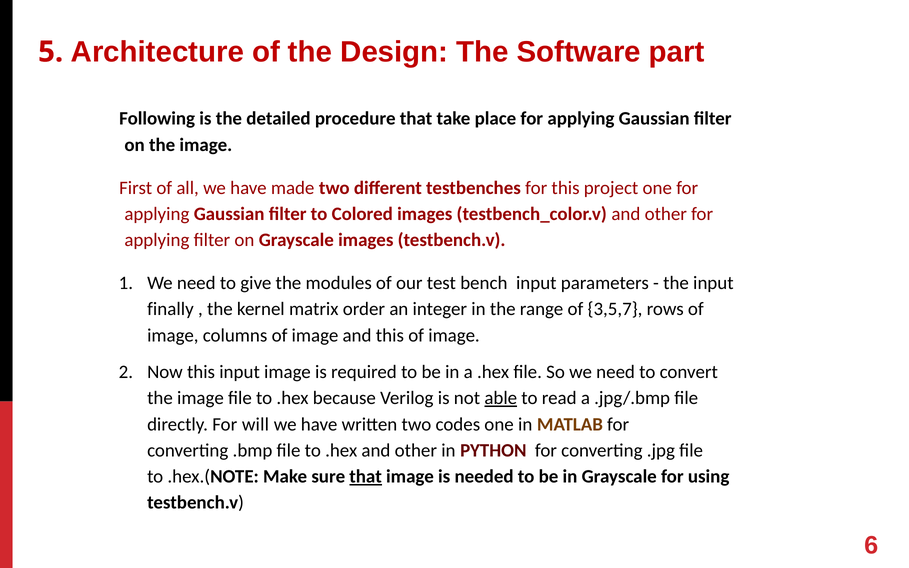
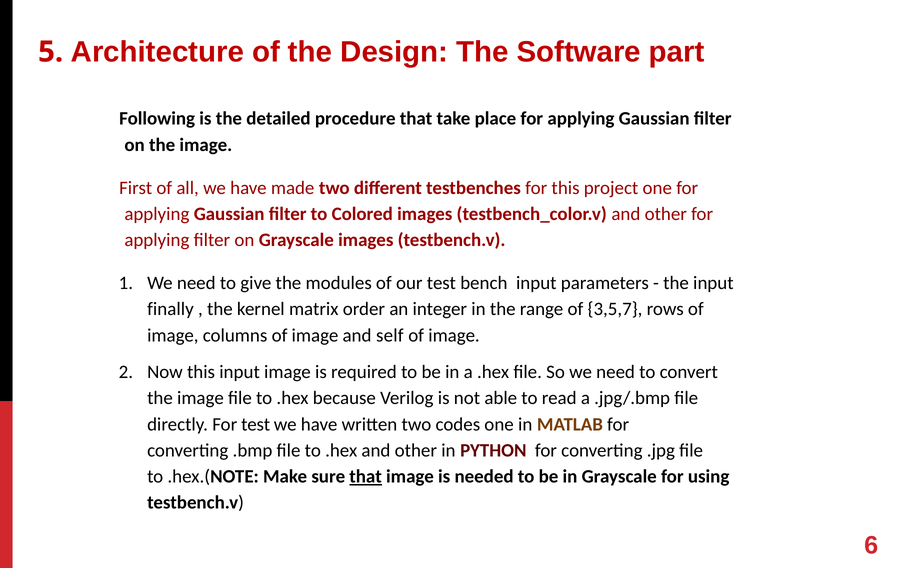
and this: this -> self
able underline: present -> none
For will: will -> test
